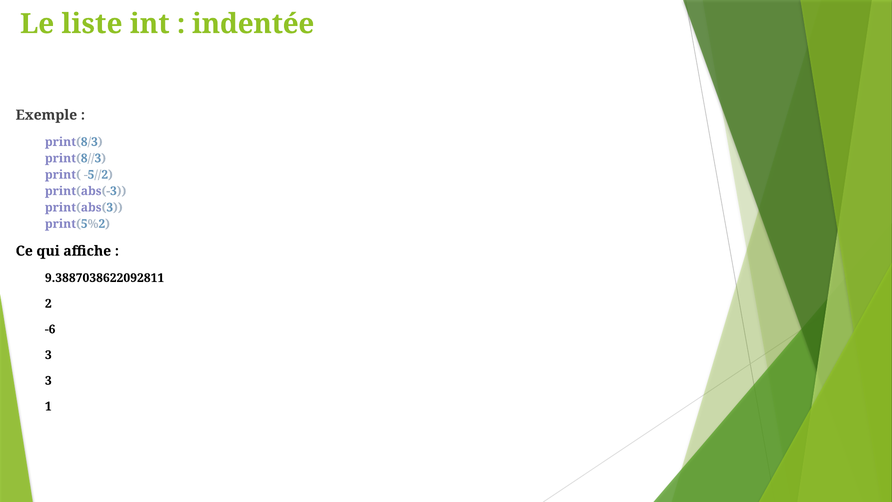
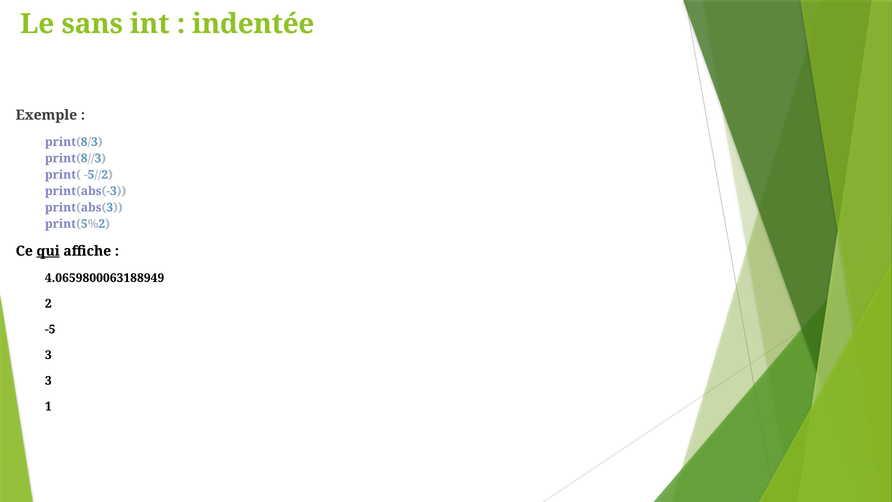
liste: liste -> sans
qui underline: none -> present
9.3887038622092811: 9.3887038622092811 -> 4.0659800063188949
-6: -6 -> -5
